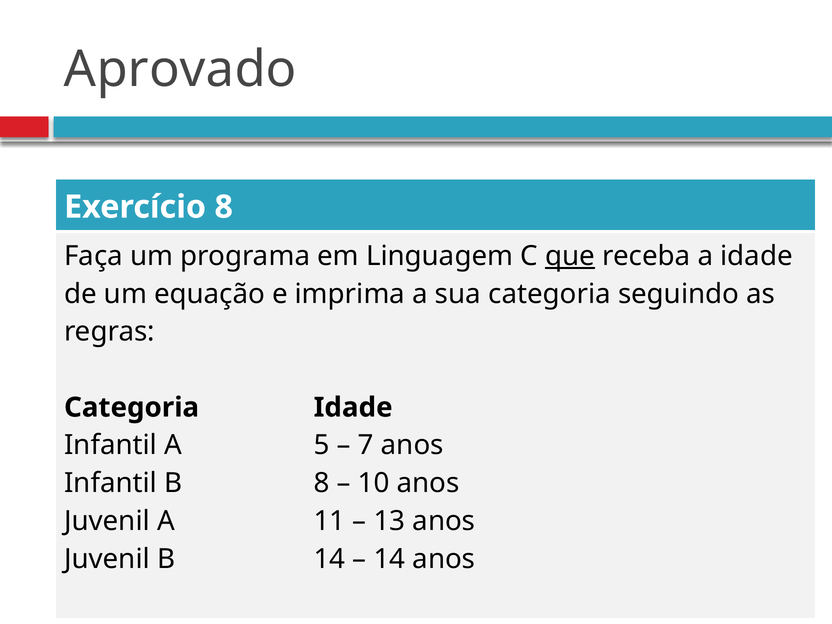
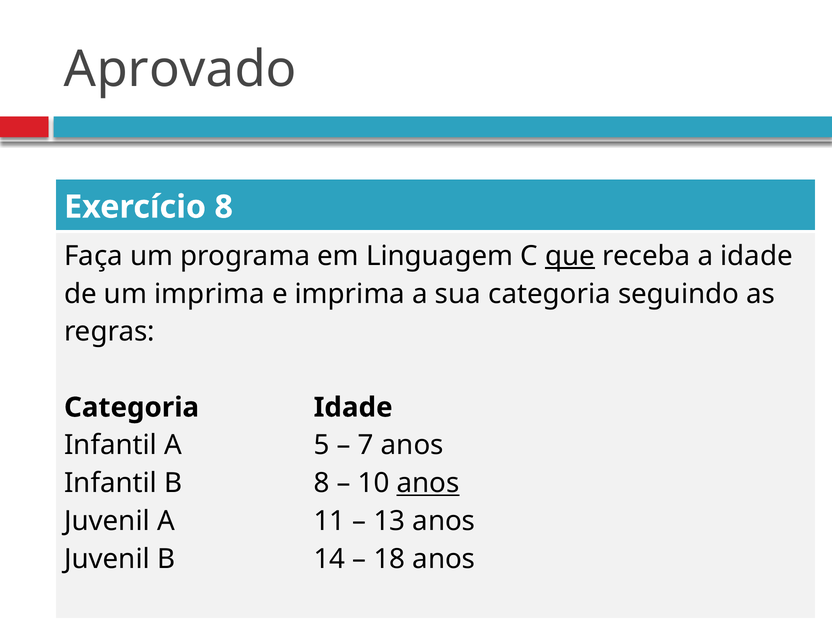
um equação: equação -> imprima
anos at (428, 483) underline: none -> present
14 at (389, 559): 14 -> 18
